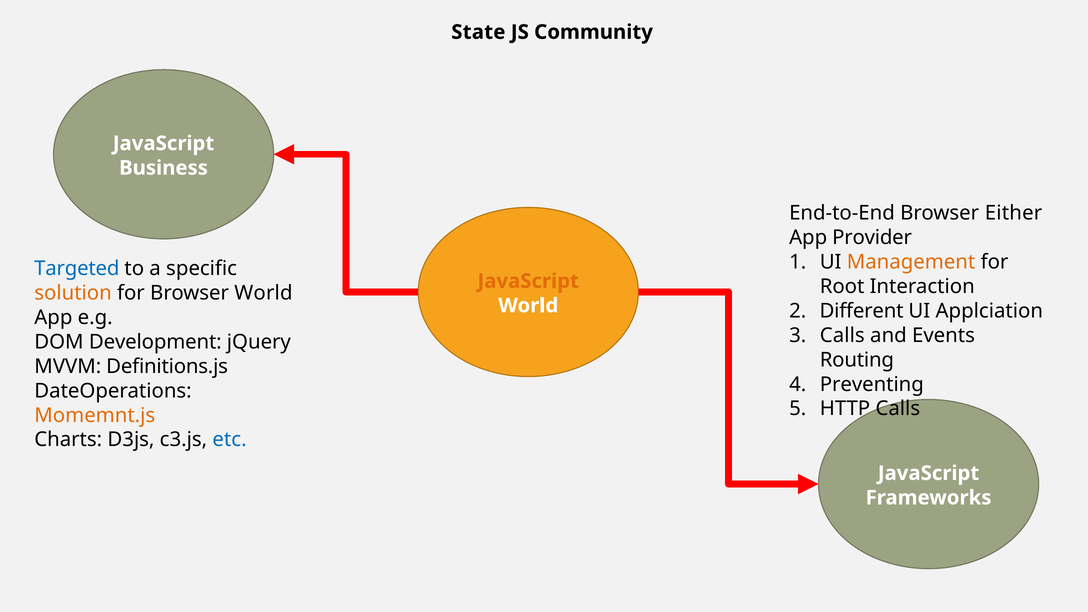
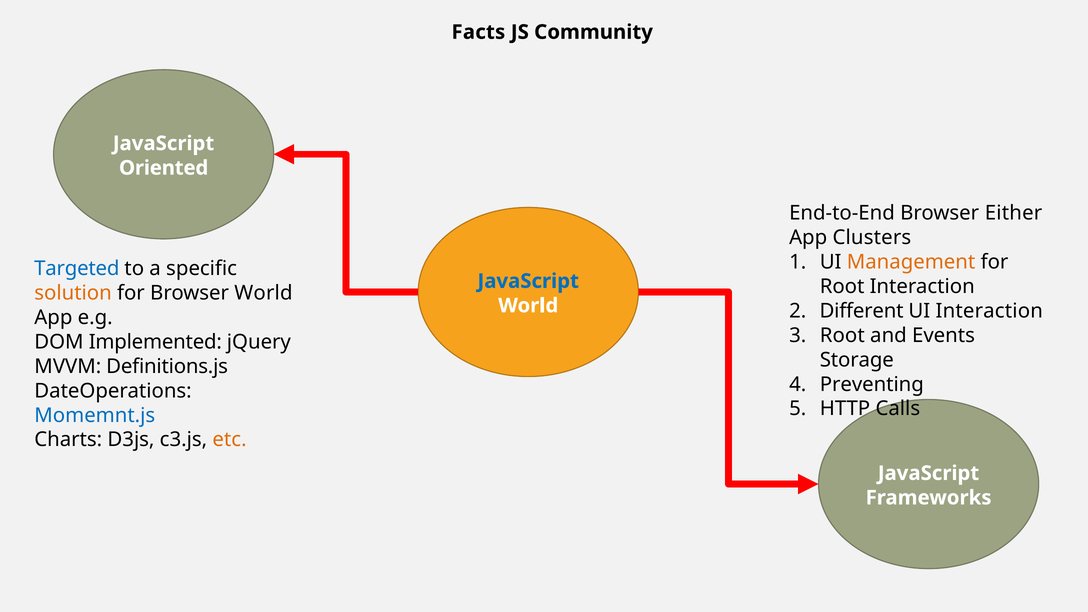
State: State -> Facts
Business: Business -> Oriented
Provider: Provider -> Clusters
JavaScript at (528, 281) colour: orange -> blue
UI Applciation: Applciation -> Interaction
Calls at (842, 335): Calls -> Root
Development: Development -> Implemented
Routing: Routing -> Storage
Momemnt.js colour: orange -> blue
etc colour: blue -> orange
